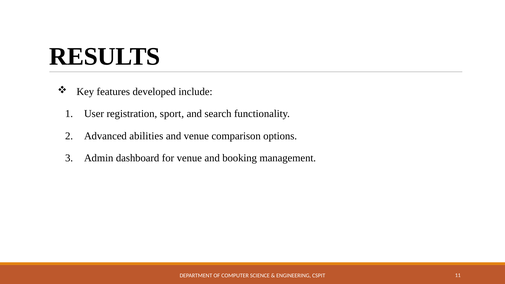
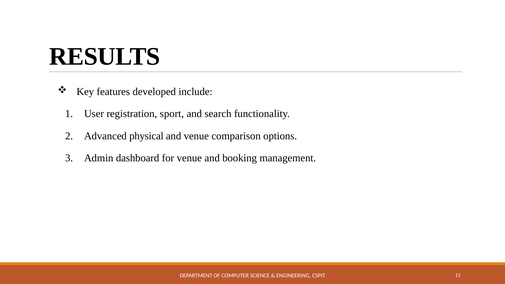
abilities: abilities -> physical
